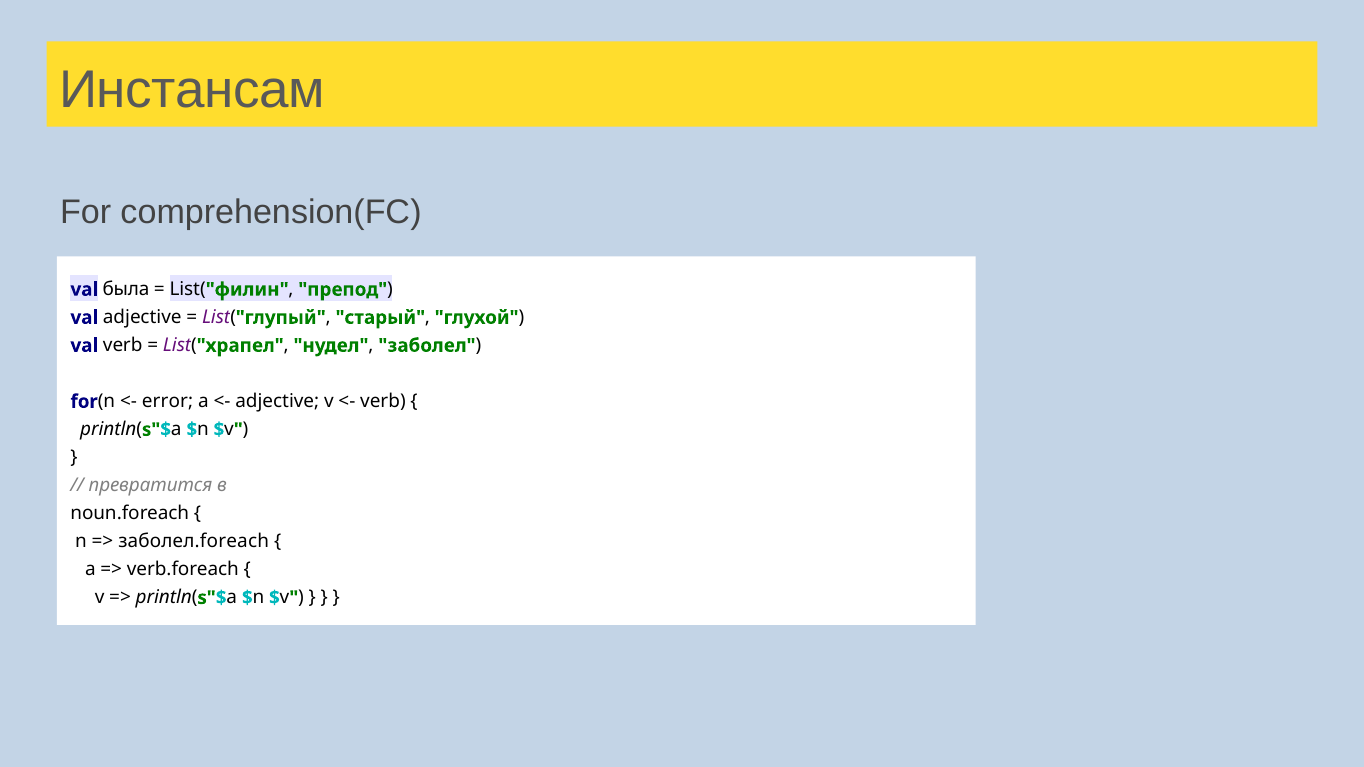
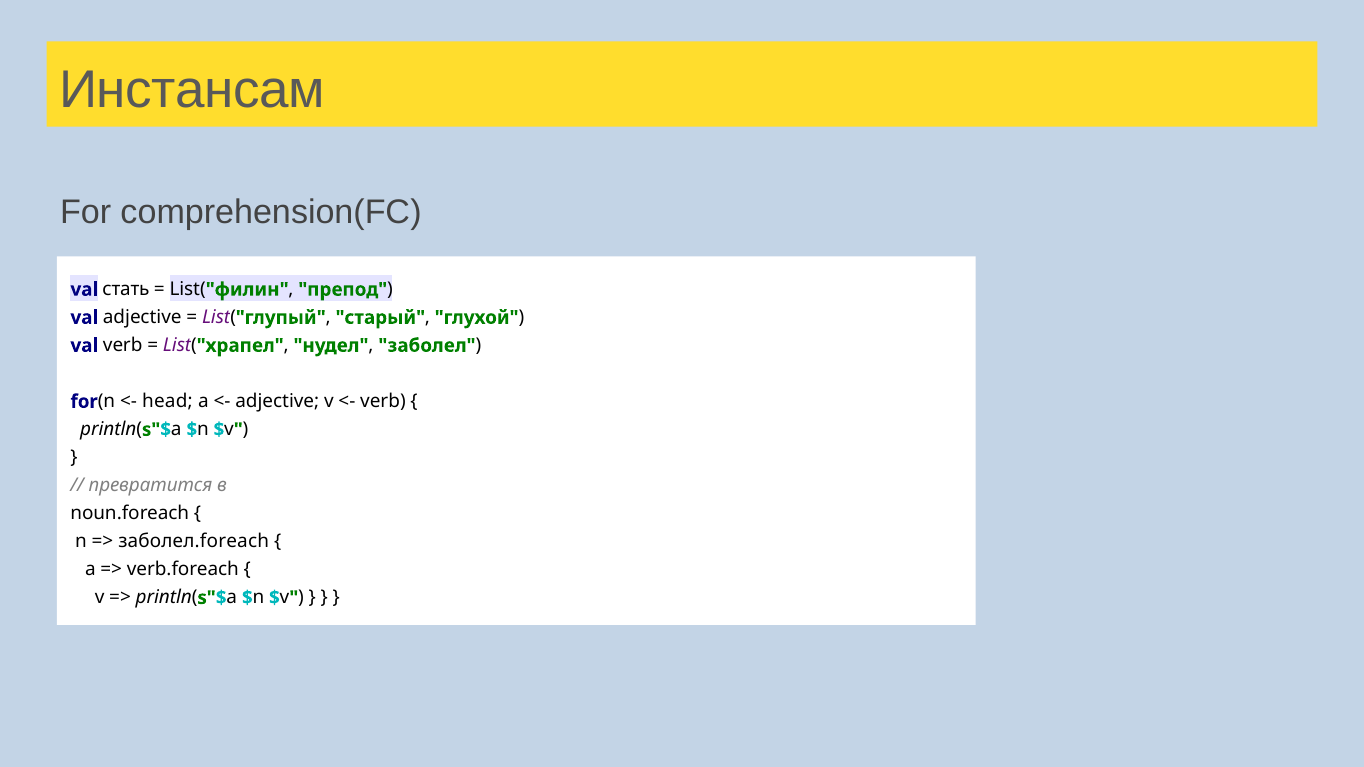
была: была -> стать
error: error -> head
